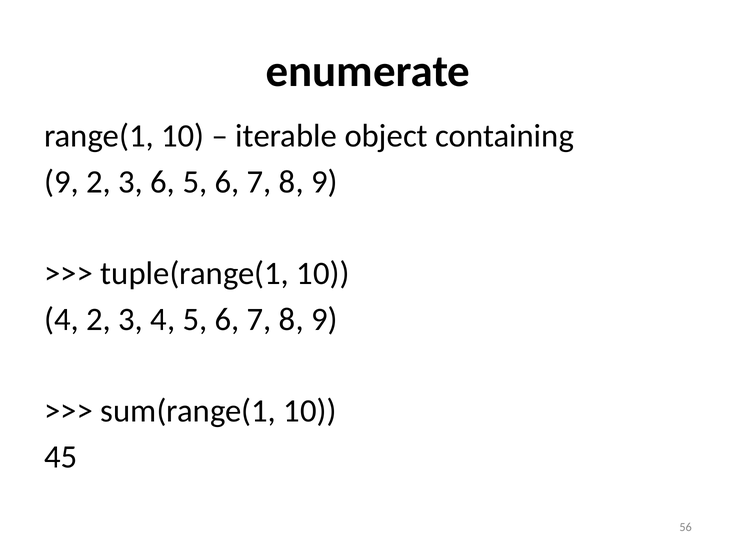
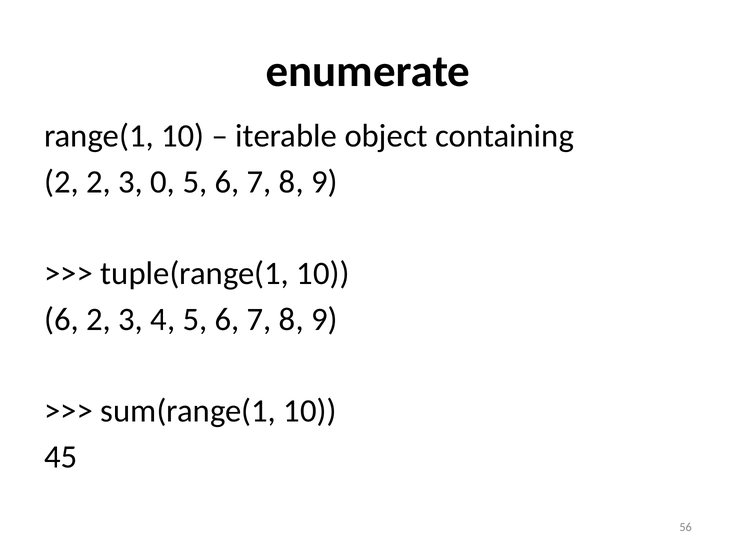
9 at (61, 182): 9 -> 2
3 6: 6 -> 0
4 at (61, 319): 4 -> 6
